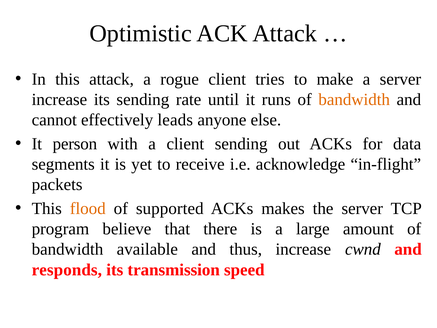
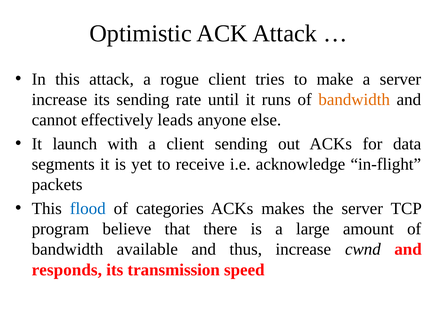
person: person -> launch
flood colour: orange -> blue
supported: supported -> categories
